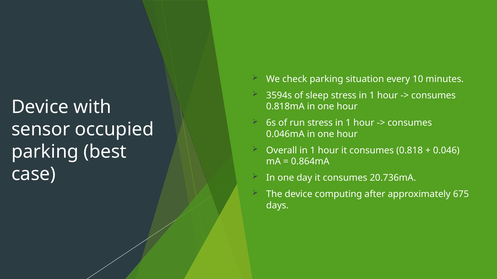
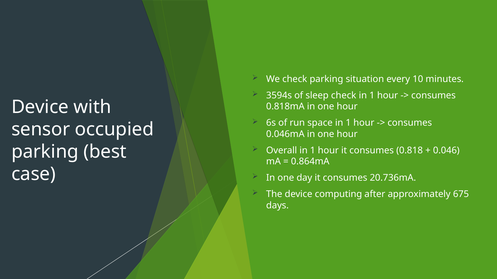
sleep stress: stress -> check
run stress: stress -> space
